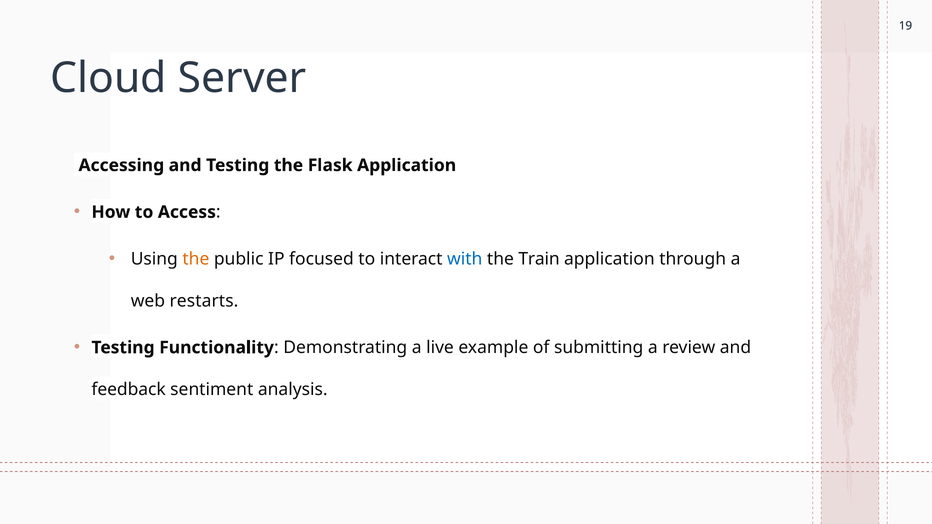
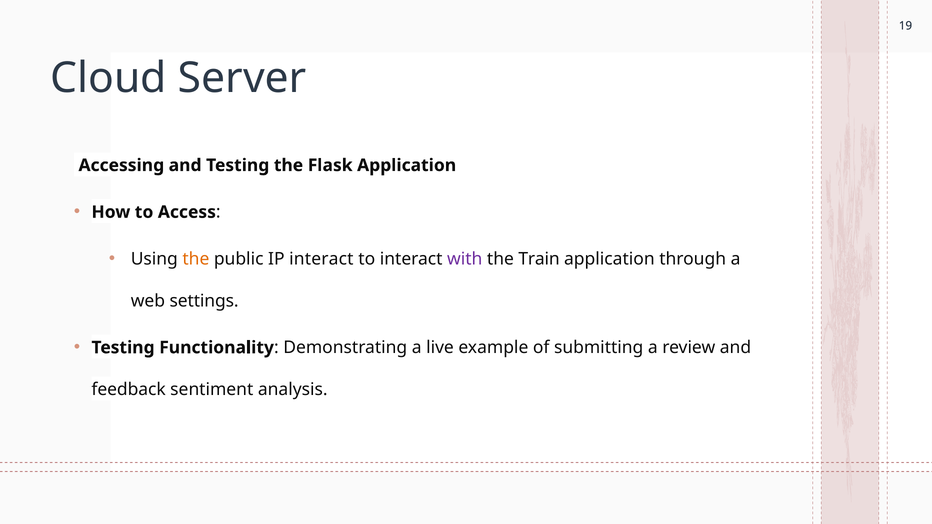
IP focused: focused -> interact
with colour: blue -> purple
restarts: restarts -> settings
